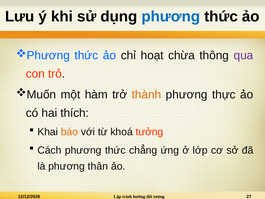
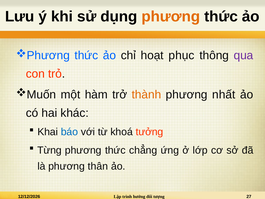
phương at (171, 17) colour: blue -> orange
chừa: chừa -> phục
thực: thực -> nhất
thích: thích -> khác
báo colour: orange -> blue
Cách: Cách -> Từng
